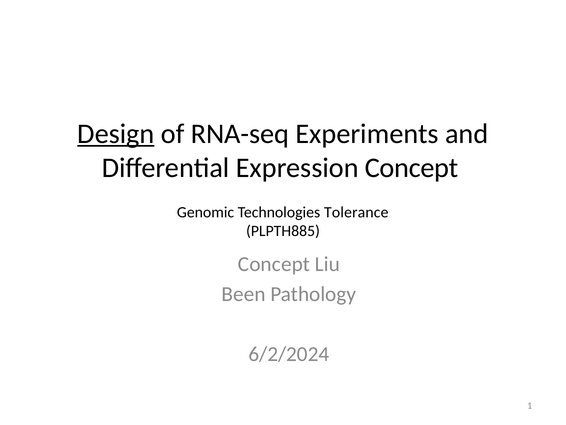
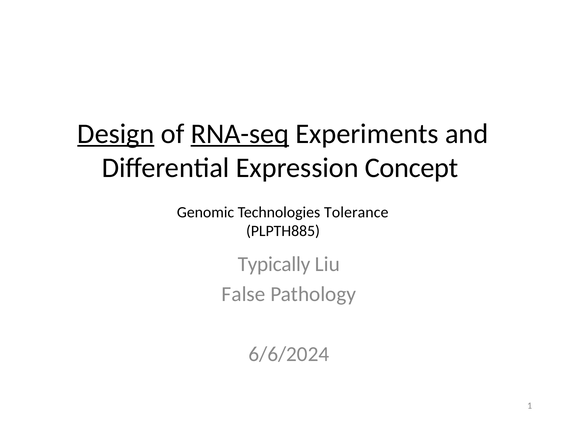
RNA-seq underline: none -> present
Concept at (274, 264): Concept -> Typically
Been: Been -> False
6/2/2024: 6/2/2024 -> 6/6/2024
